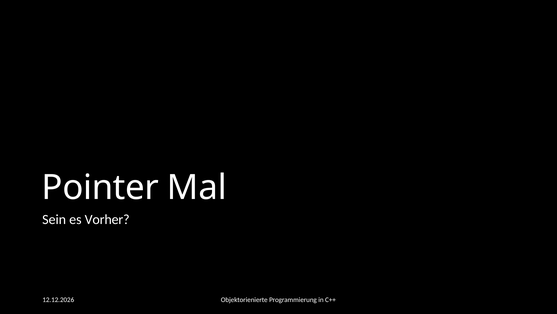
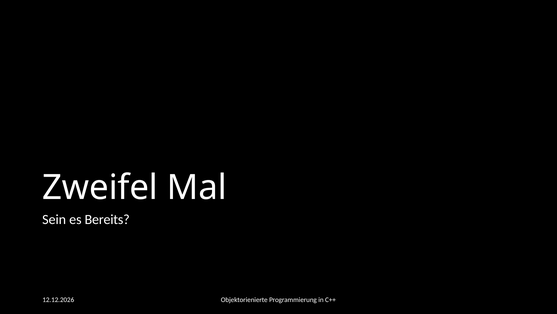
Pointer: Pointer -> Zweifel
Vorher: Vorher -> Bereits
